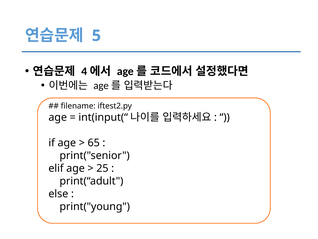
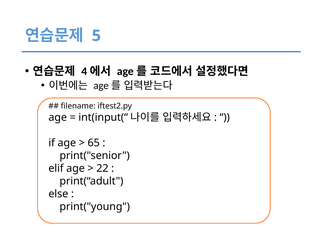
25: 25 -> 22
